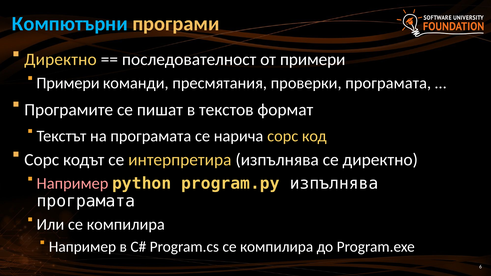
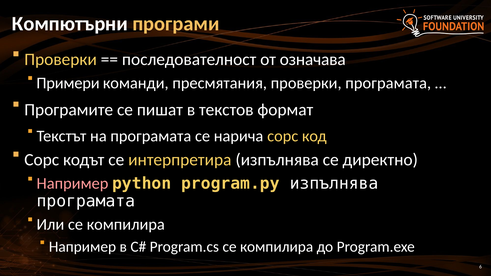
Компютърни colour: light blue -> white
Директно at (61, 59): Директно -> Проверки
от примери: примери -> означава
